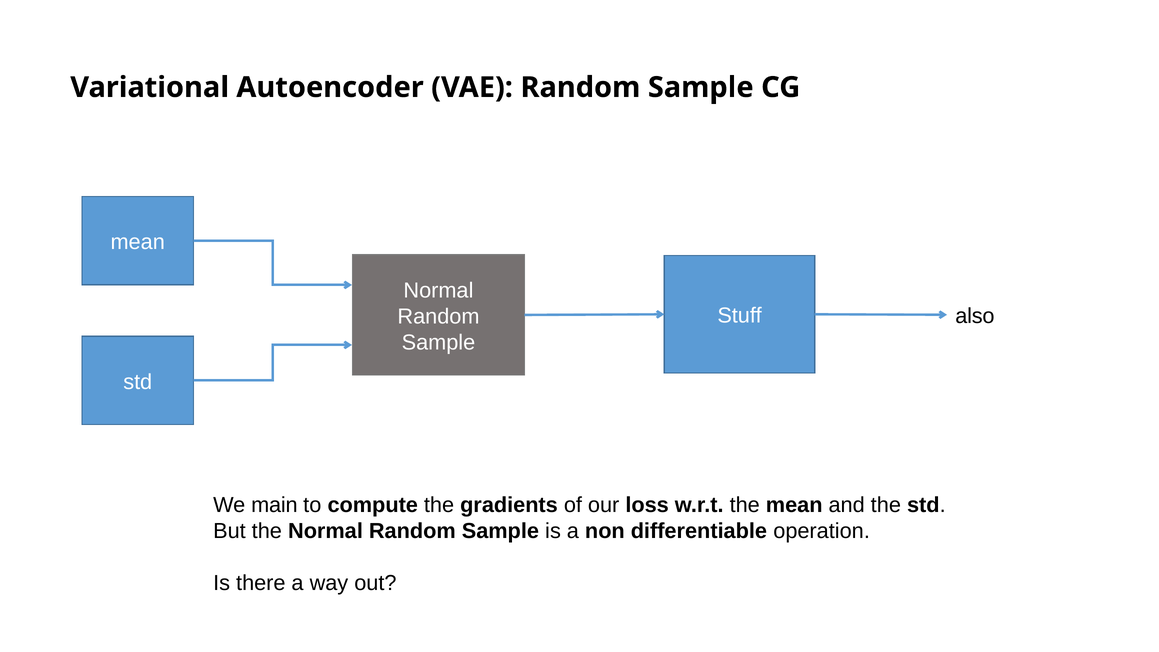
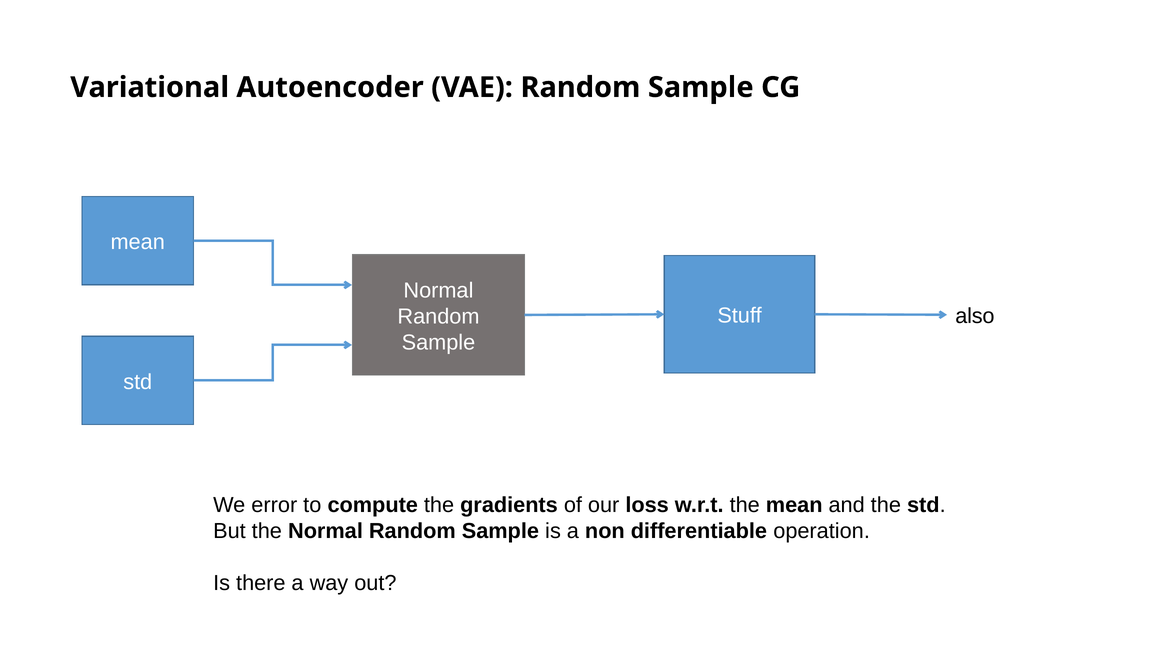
main: main -> error
